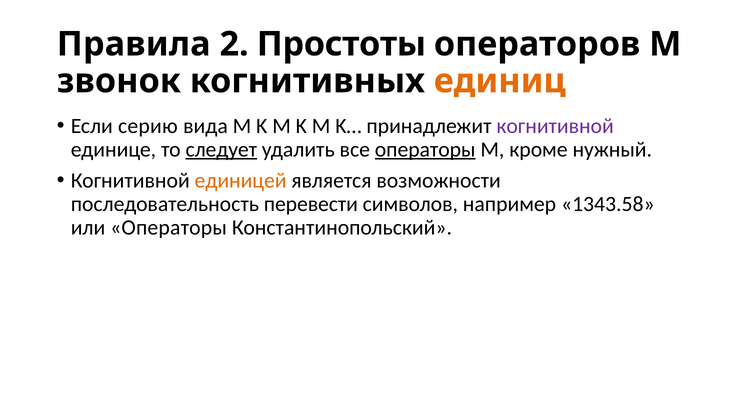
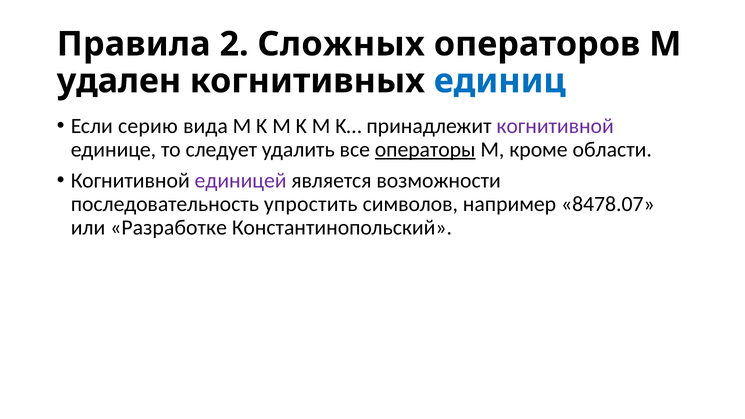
Простоты: Простоты -> Сложных
звонок: звонок -> удален
единиц colour: orange -> blue
следует underline: present -> none
нужный: нужный -> области
единицей colour: orange -> purple
перевести: перевести -> упростить
1343.58: 1343.58 -> 8478.07
или Операторы: Операторы -> Разработке
